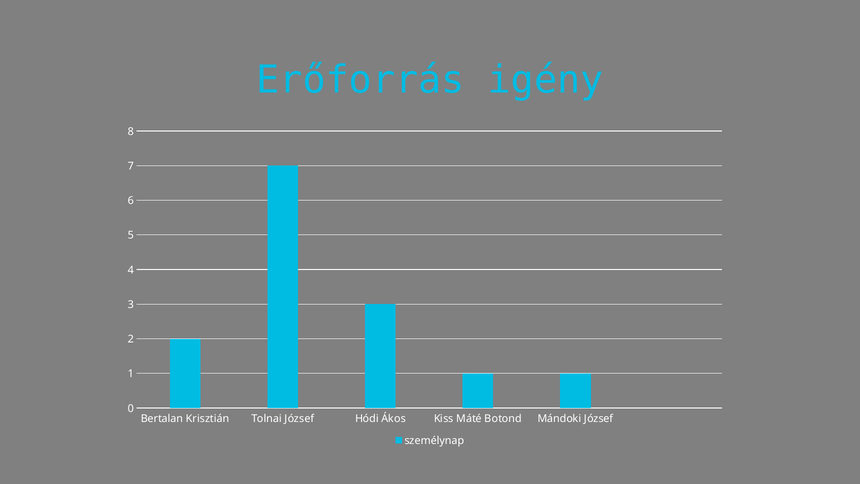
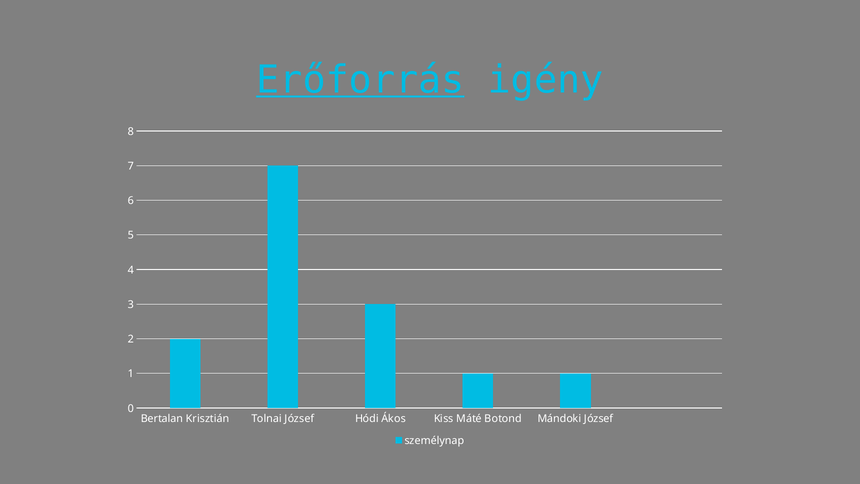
Erőforrás underline: none -> present
